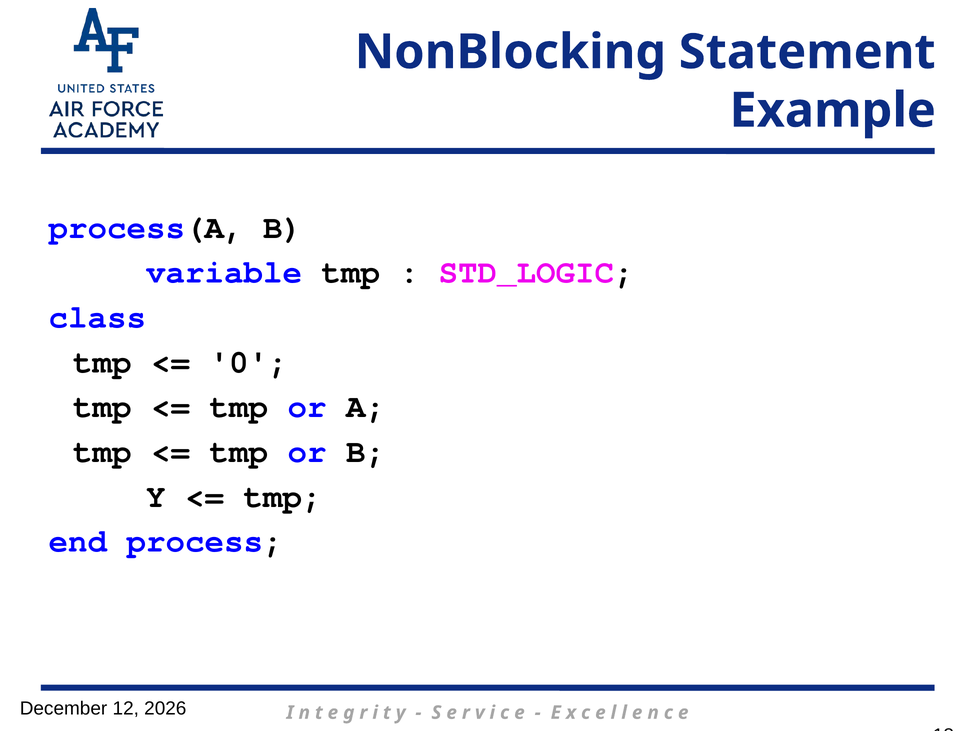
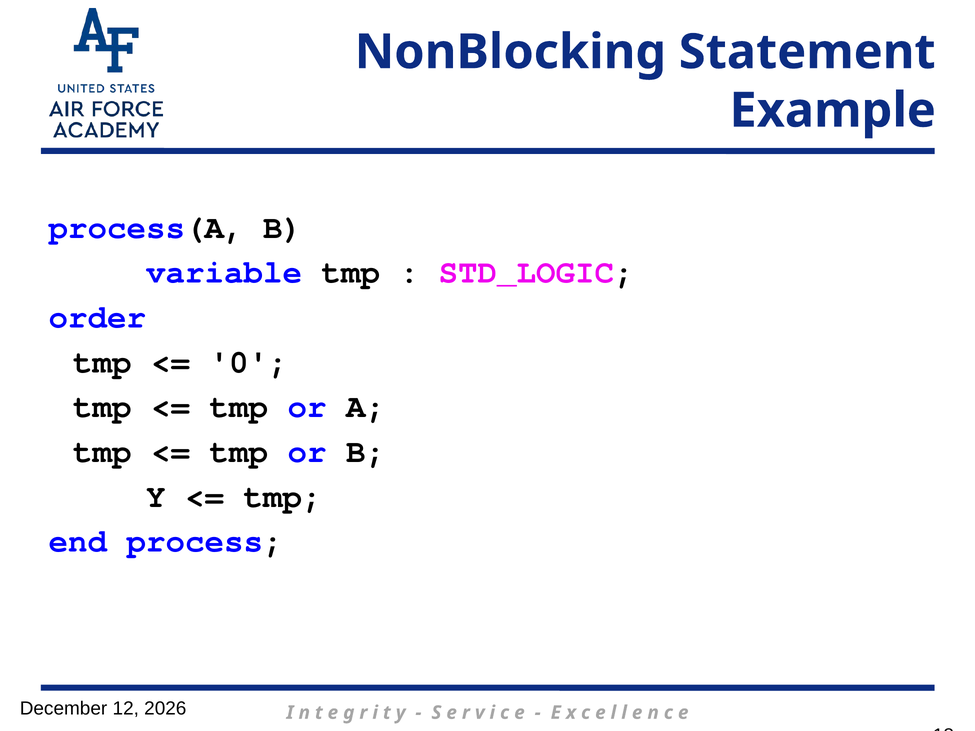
class: class -> order
